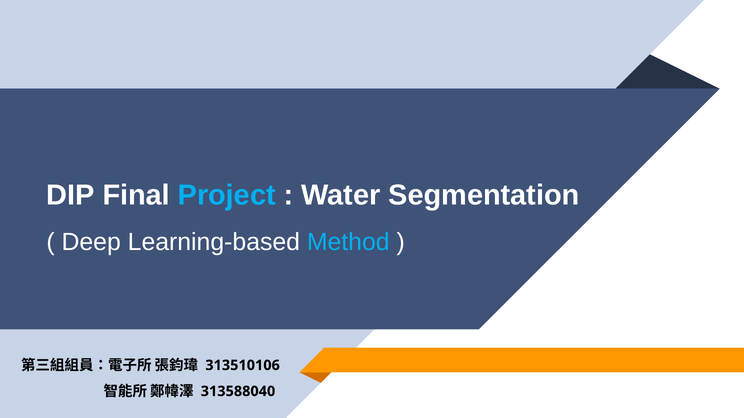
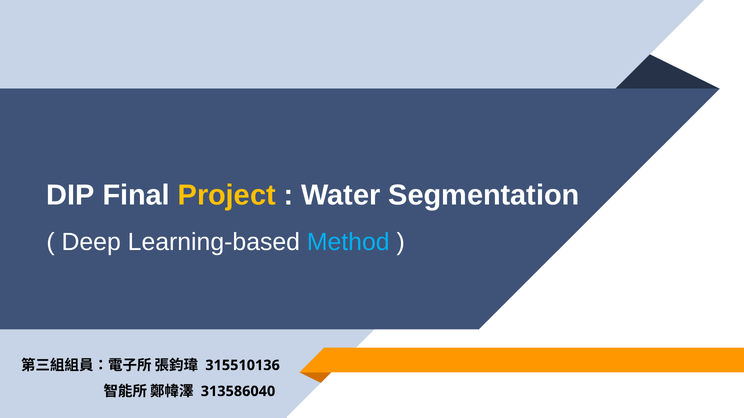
Project colour: light blue -> yellow
313510106: 313510106 -> 315510136
313588040: 313588040 -> 313586040
